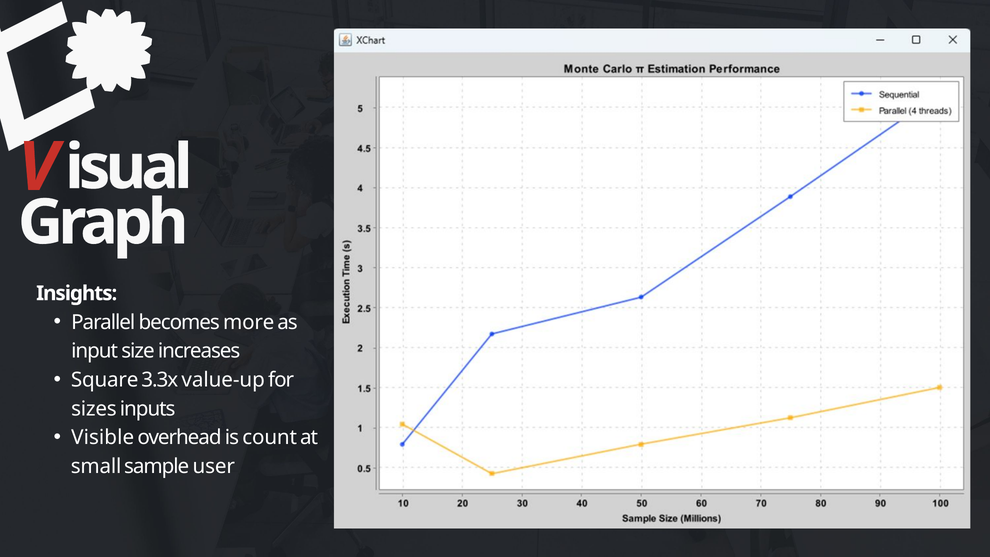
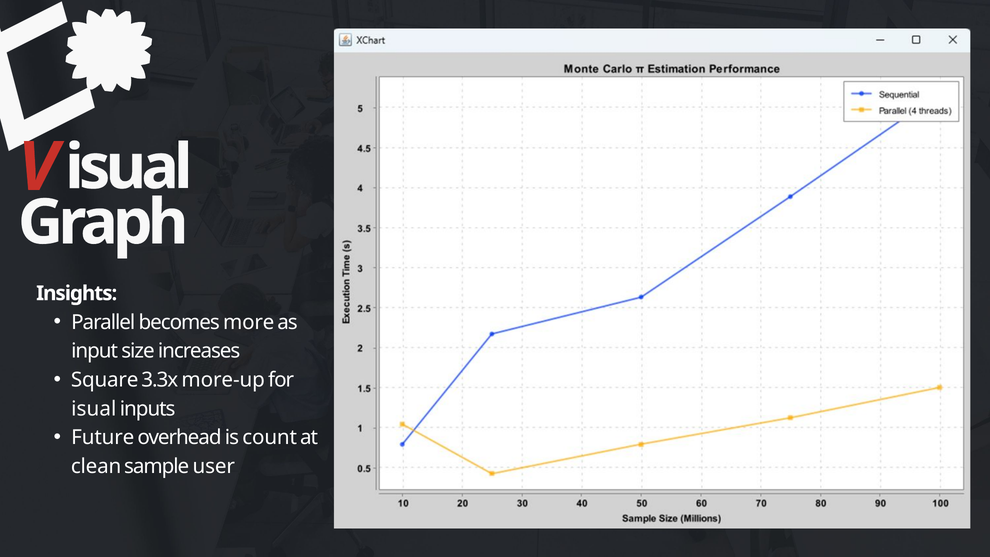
value-up: value-up -> more-up
sizes at (94, 409): sizes -> isual
Visible: Visible -> Future
small: small -> clean
